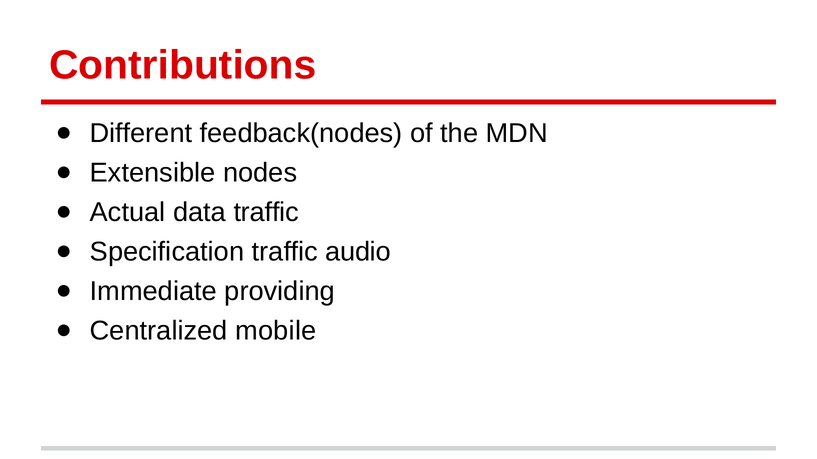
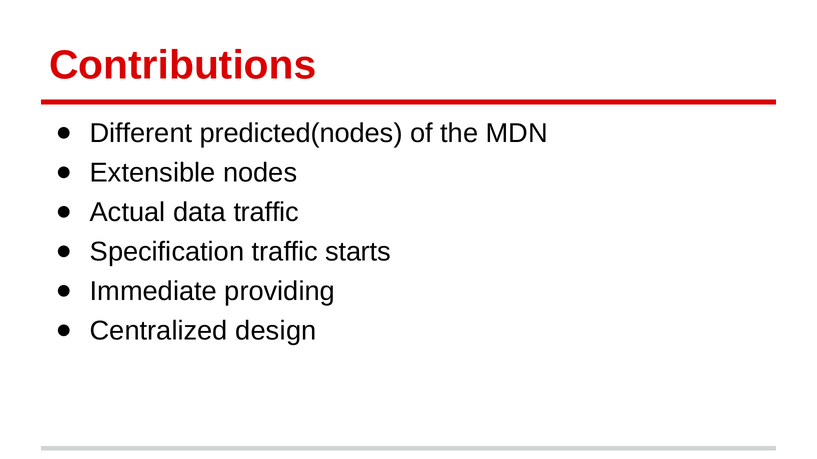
feedback(nodes: feedback(nodes -> predicted(nodes
audio: audio -> starts
mobile: mobile -> design
